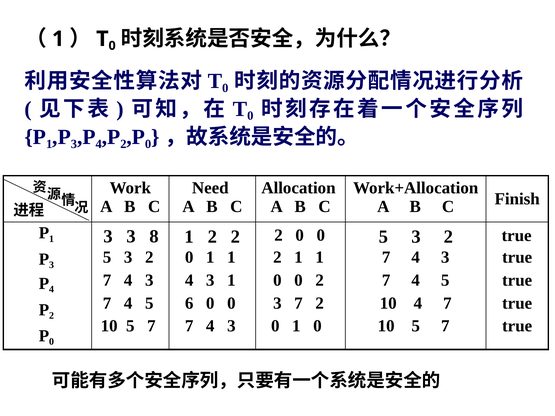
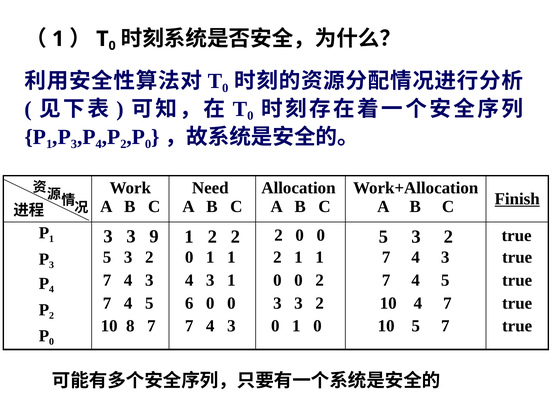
Finish underline: none -> present
8: 8 -> 9
7 at (298, 303): 7 -> 3
5 at (130, 326): 5 -> 8
